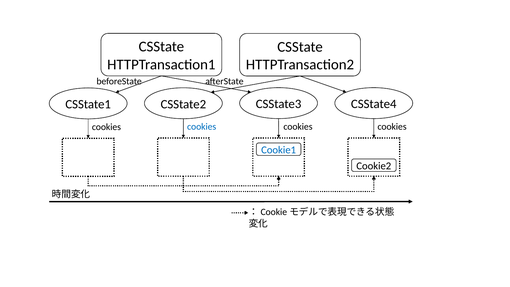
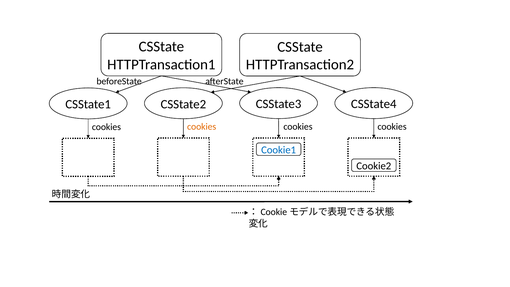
cookies at (202, 127) colour: blue -> orange
